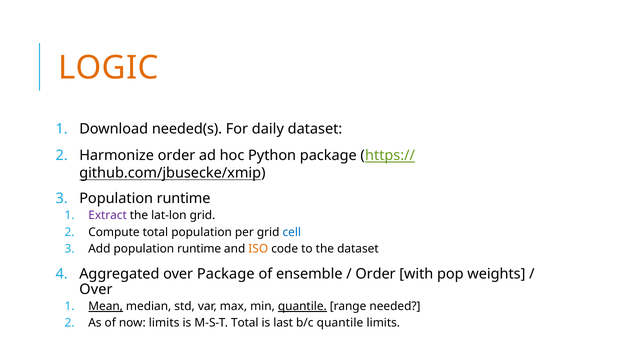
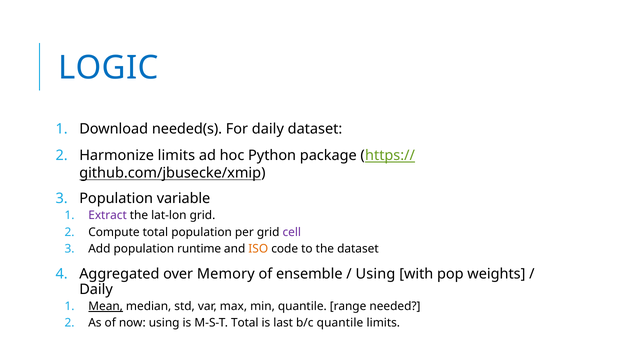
LOGIC colour: orange -> blue
Harmonize order: order -> limits
runtime at (184, 199): runtime -> variable
cell colour: blue -> purple
over Package: Package -> Memory
Order at (376, 274): Order -> Using
Over at (96, 289): Over -> Daily
quantile at (302, 306) underline: present -> none
now limits: limits -> using
